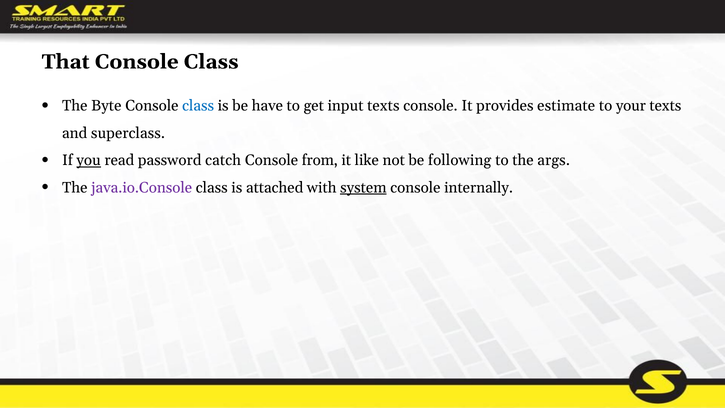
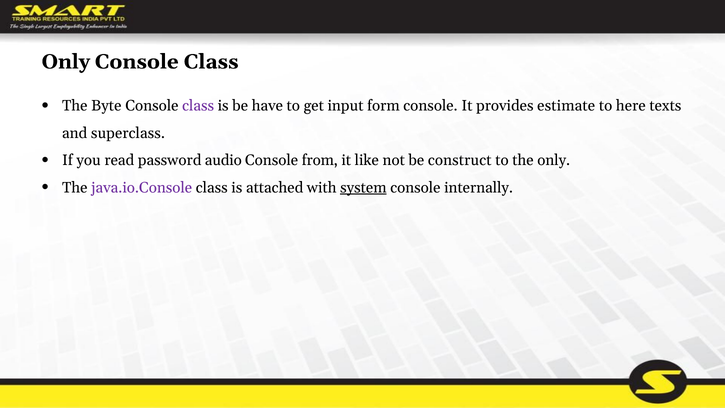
That at (66, 62): That -> Only
class at (198, 106) colour: blue -> purple
input texts: texts -> form
your: your -> here
you underline: present -> none
catch: catch -> audio
following: following -> construct
the args: args -> only
